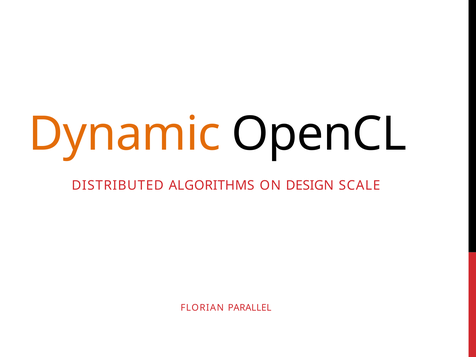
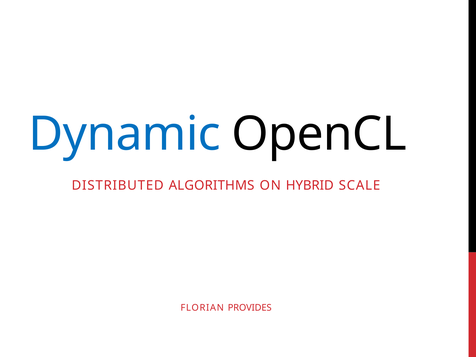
Dynamic colour: orange -> blue
DESIGN: DESIGN -> HYBRID
PARALLEL: PARALLEL -> PROVIDES
